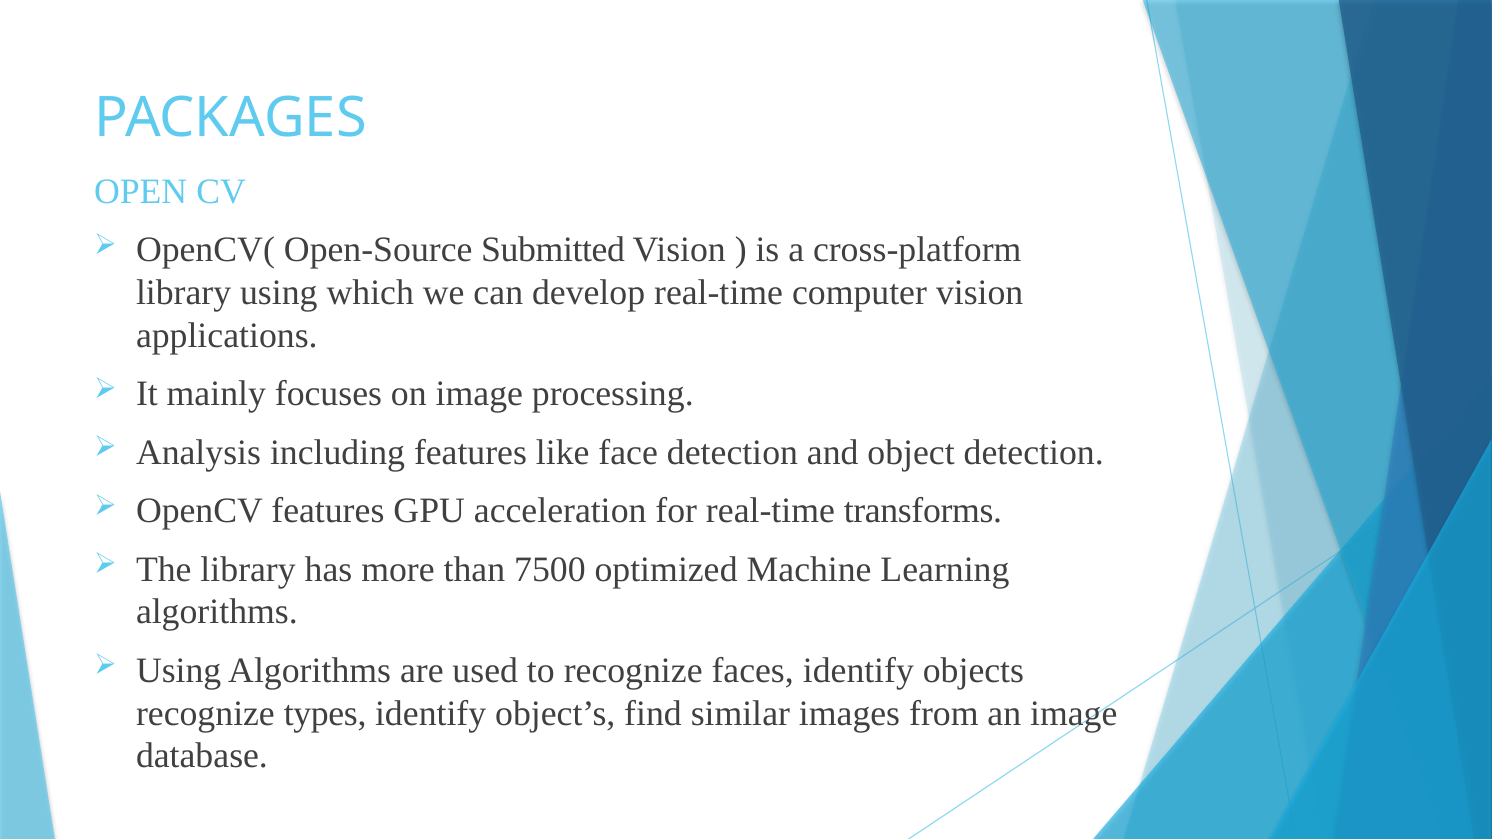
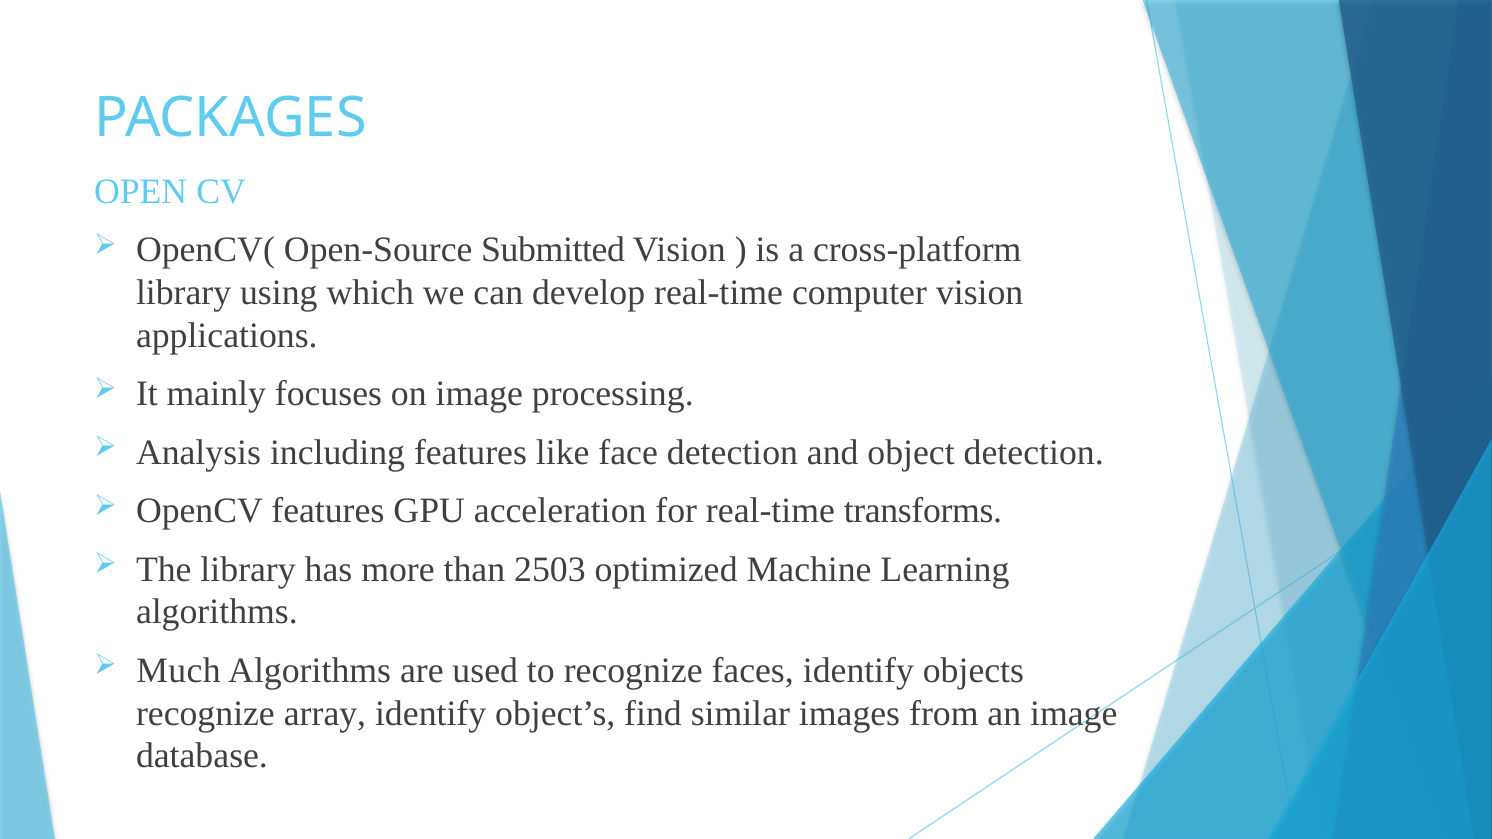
7500: 7500 -> 2503
Using at (179, 671): Using -> Much
types: types -> array
